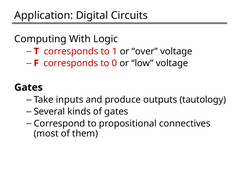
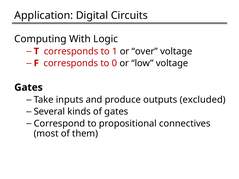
tautology: tautology -> excluded
